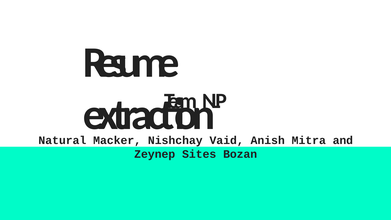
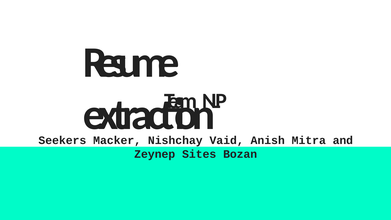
Natural: Natural -> Seekers
